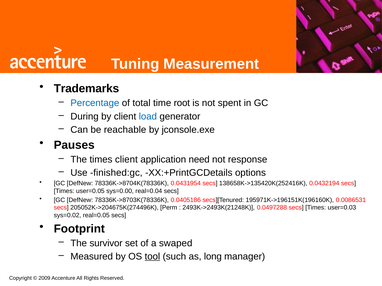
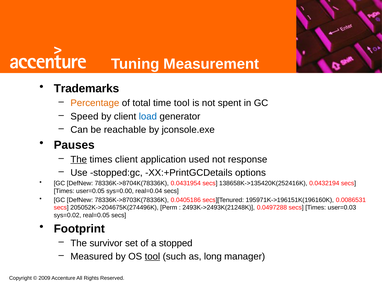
Percentage colour: blue -> orange
time root: root -> tool
During: During -> Speed
The at (79, 160) underline: none -> present
need: need -> used
finished:gc: finished:gc -> stopped:gc
swaped: swaped -> stopped
